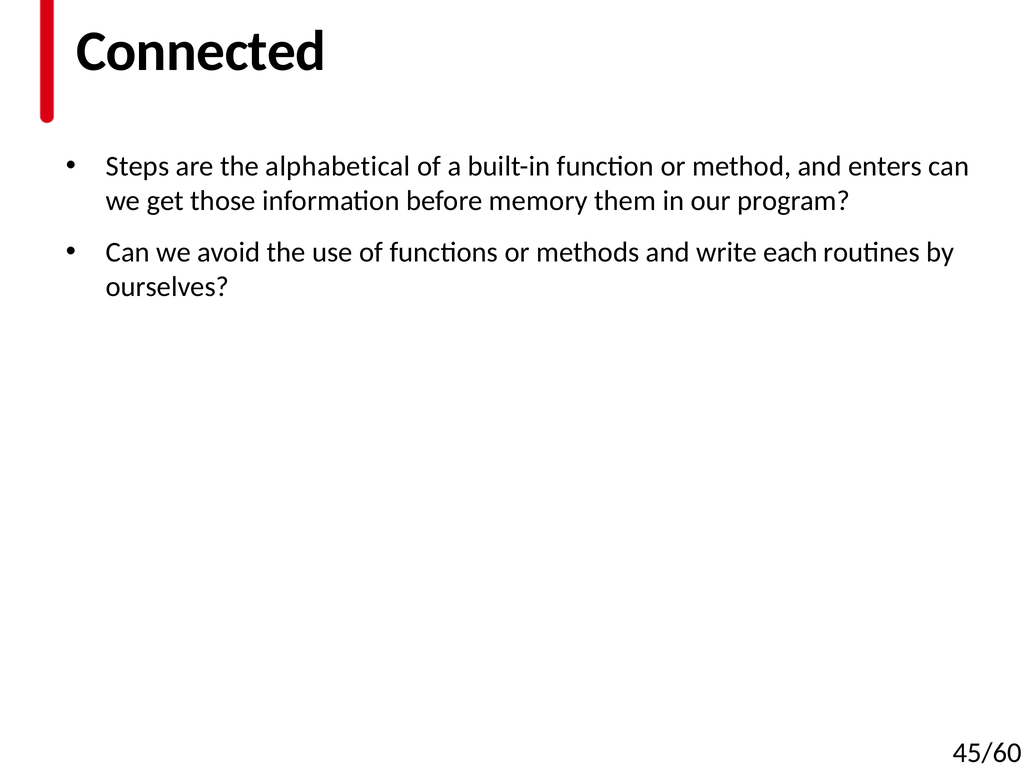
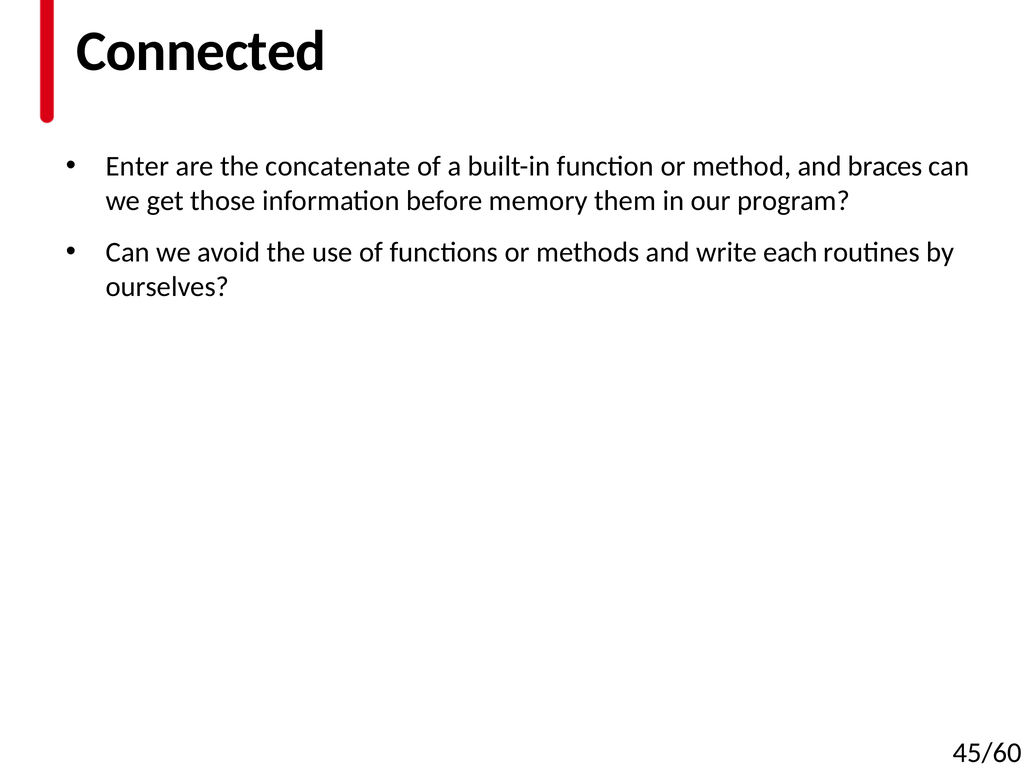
Steps: Steps -> Enter
alphabetical: alphabetical -> concatenate
enters: enters -> braces
